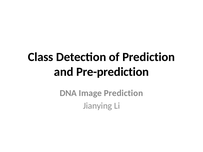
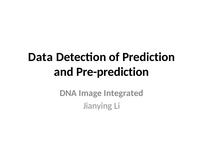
Class: Class -> Data
Image Prediction: Prediction -> Integrated
